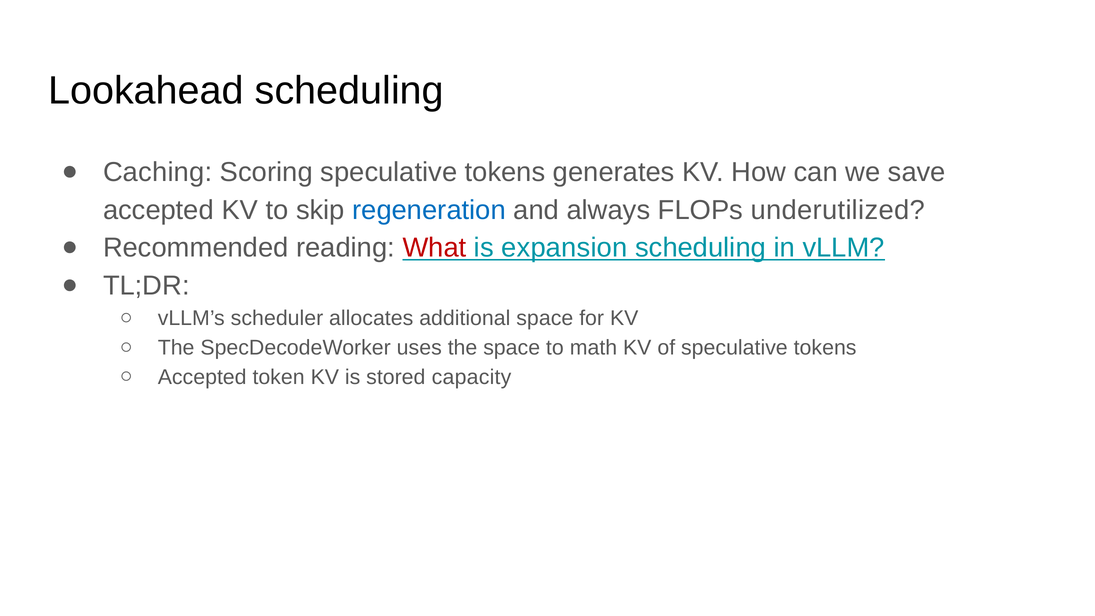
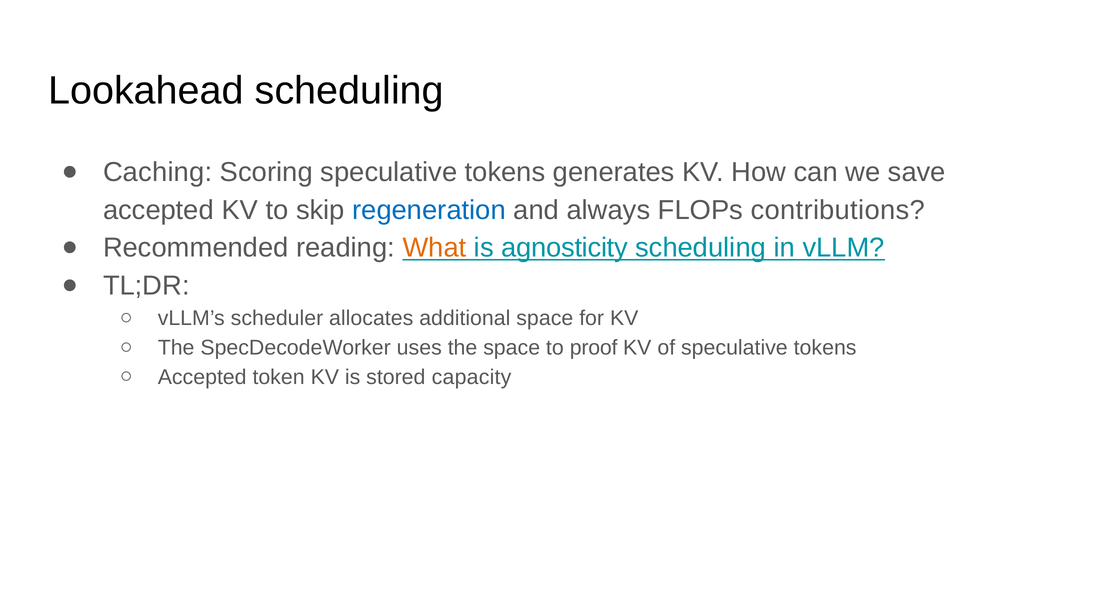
underutilized: underutilized -> contributions
What colour: red -> orange
expansion: expansion -> agnosticity
math: math -> proof
